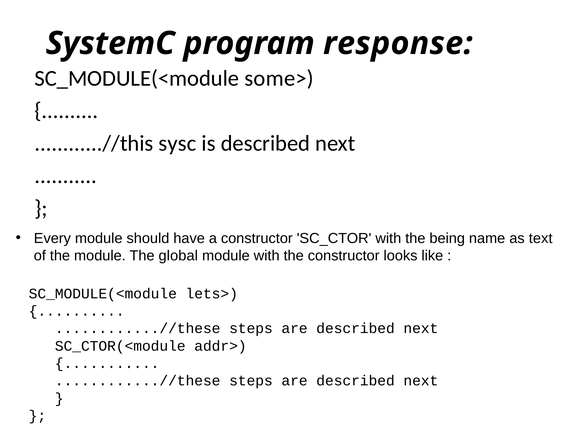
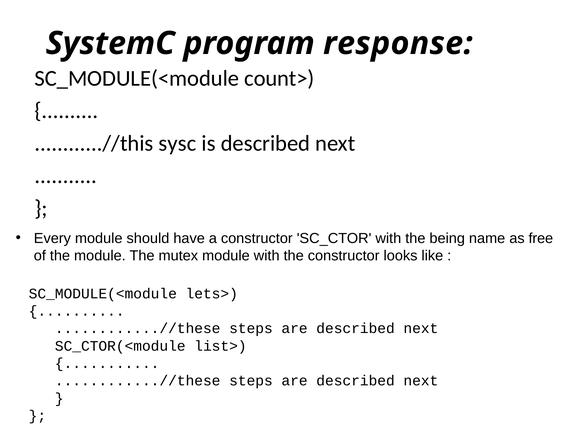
some>: some> -> count>
text: text -> free
global: global -> mutex
addr>: addr> -> list>
